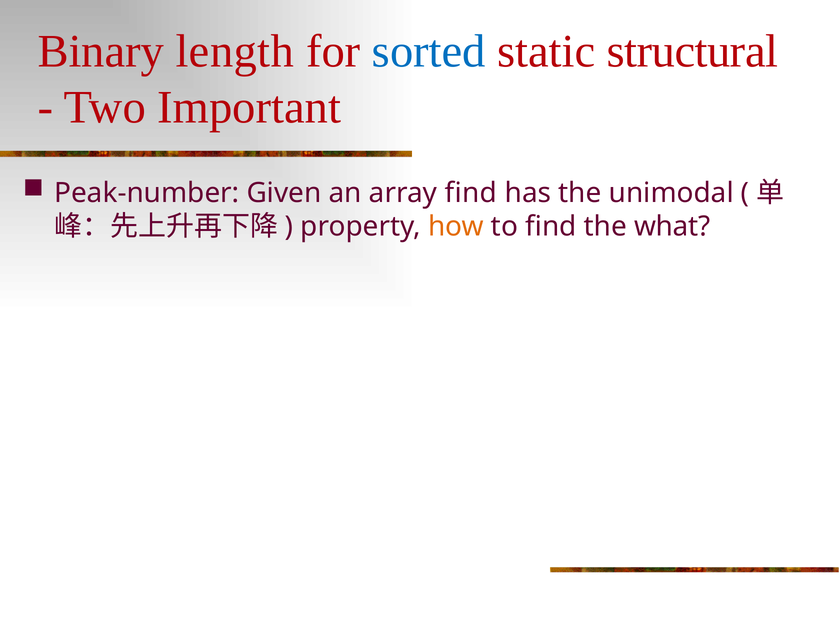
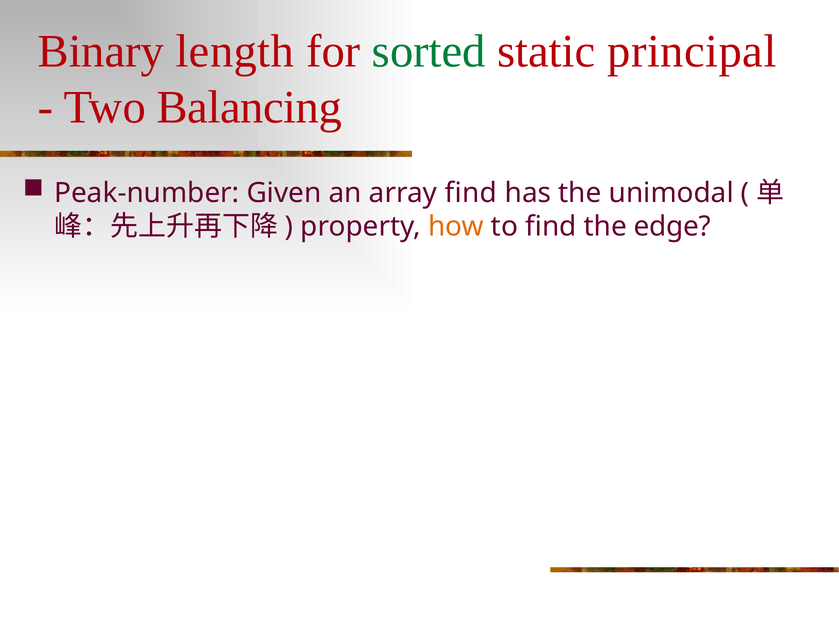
sorted colour: blue -> green
structural: structural -> principal
Important: Important -> Balancing
what: what -> edge
